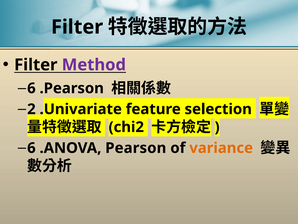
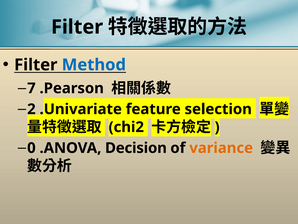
Method colour: purple -> blue
6 at (31, 88): 6 -> 7
6 at (31, 148): 6 -> 0
Pearson: Pearson -> Decision
